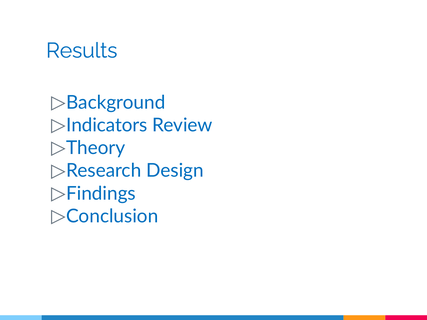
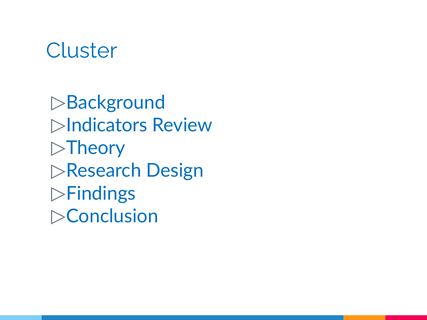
Results: Results -> Cluster
